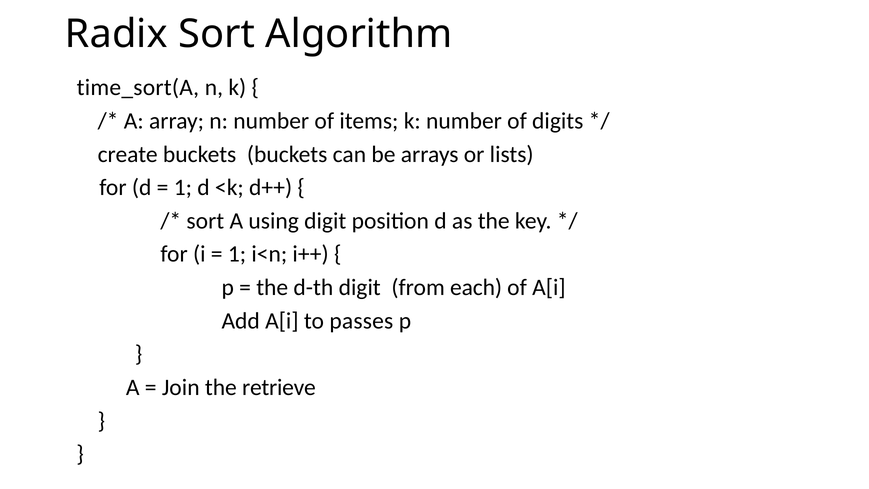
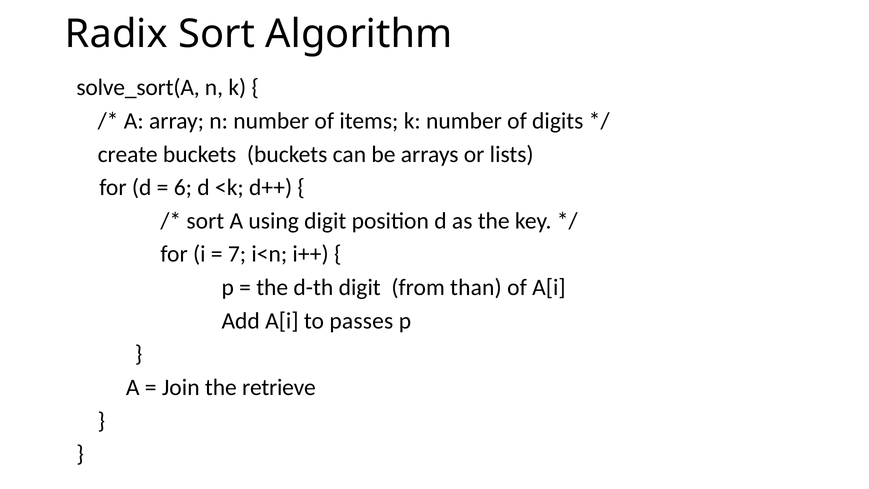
time_sort(A: time_sort(A -> solve_sort(A
1 at (183, 188): 1 -> 6
1 at (237, 254): 1 -> 7
each: each -> than
